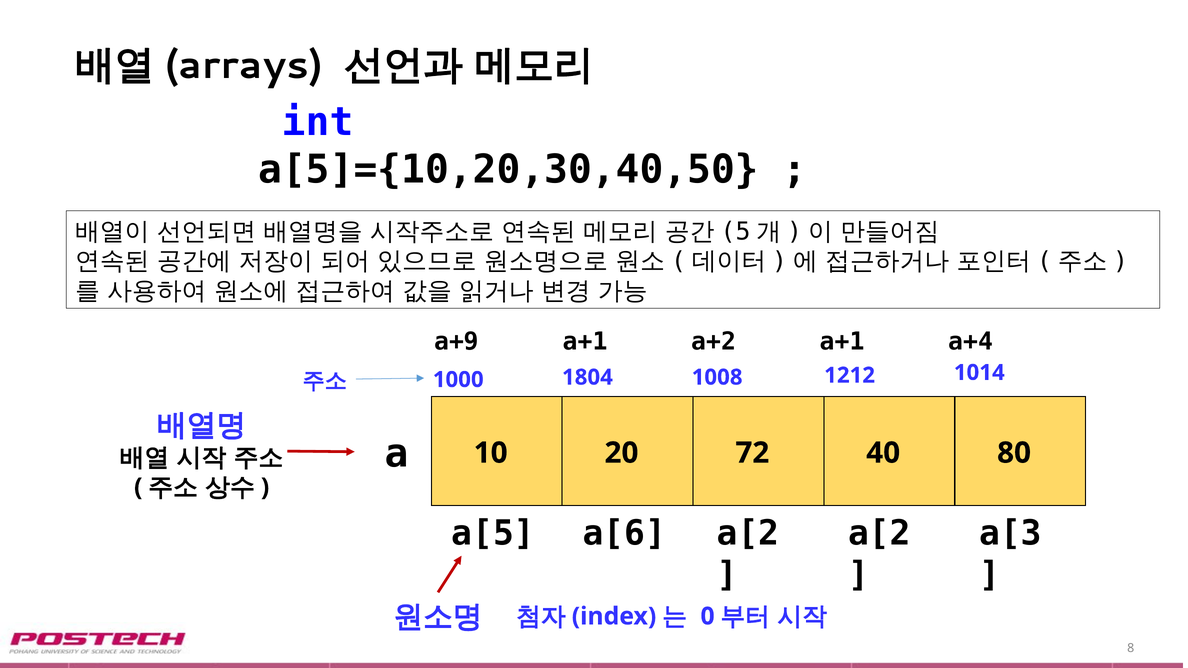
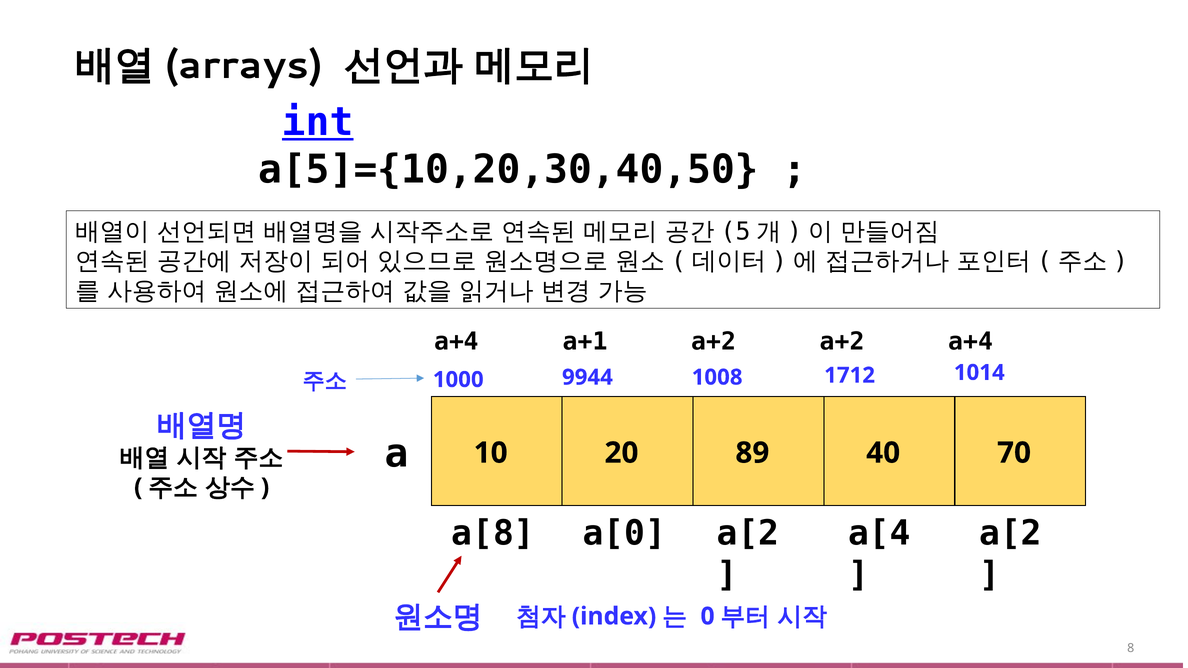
int underline: none -> present
a+9 at (456, 342): a+9 -> a+4
a+2 a+1: a+1 -> a+2
1804: 1804 -> 9944
1212: 1212 -> 1712
72: 72 -> 89
80: 80 -> 70
a[5: a[5 -> a[8
a[6: a[6 -> a[0
a[2 at (879, 534): a[2 -> a[4
a[3 at (1011, 534): a[3 -> a[2
